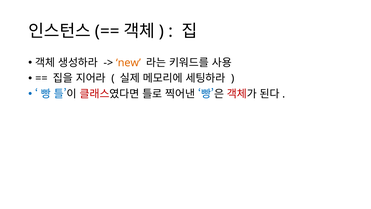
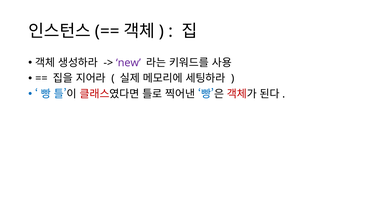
new colour: orange -> purple
